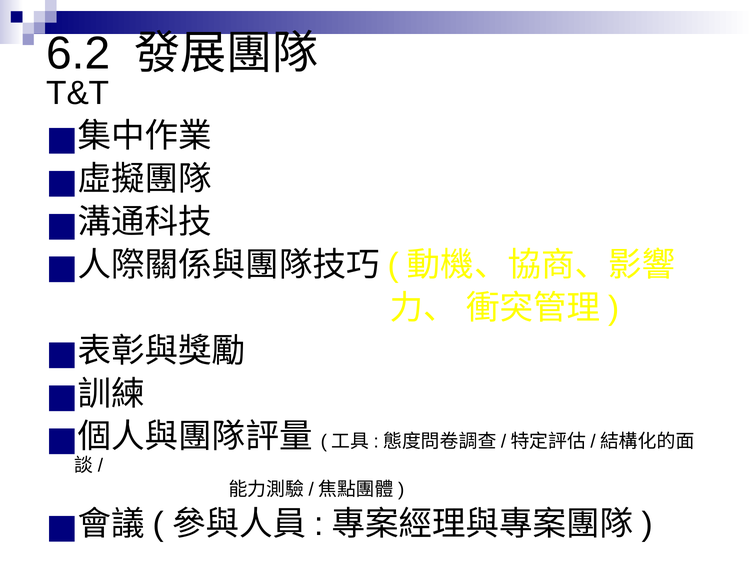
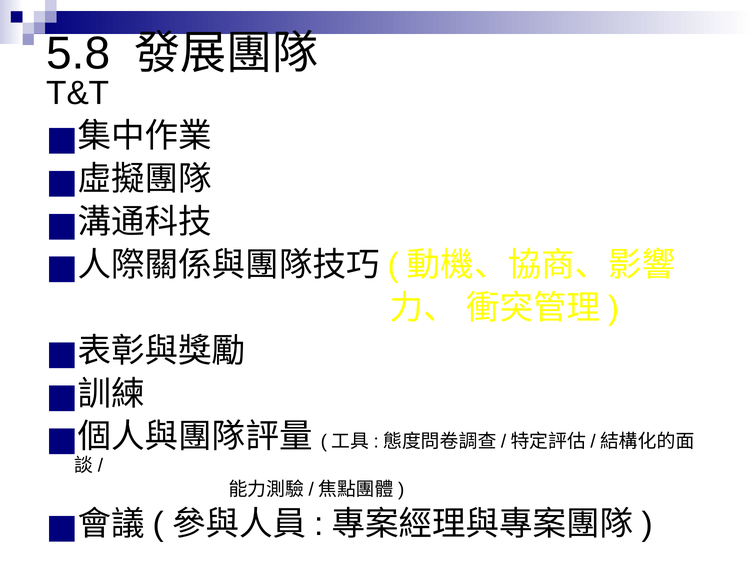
6.2: 6.2 -> 5.8
